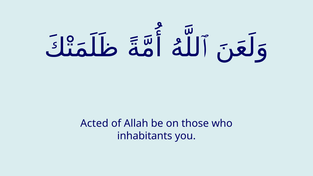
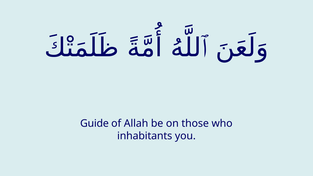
Acted: Acted -> Guide
